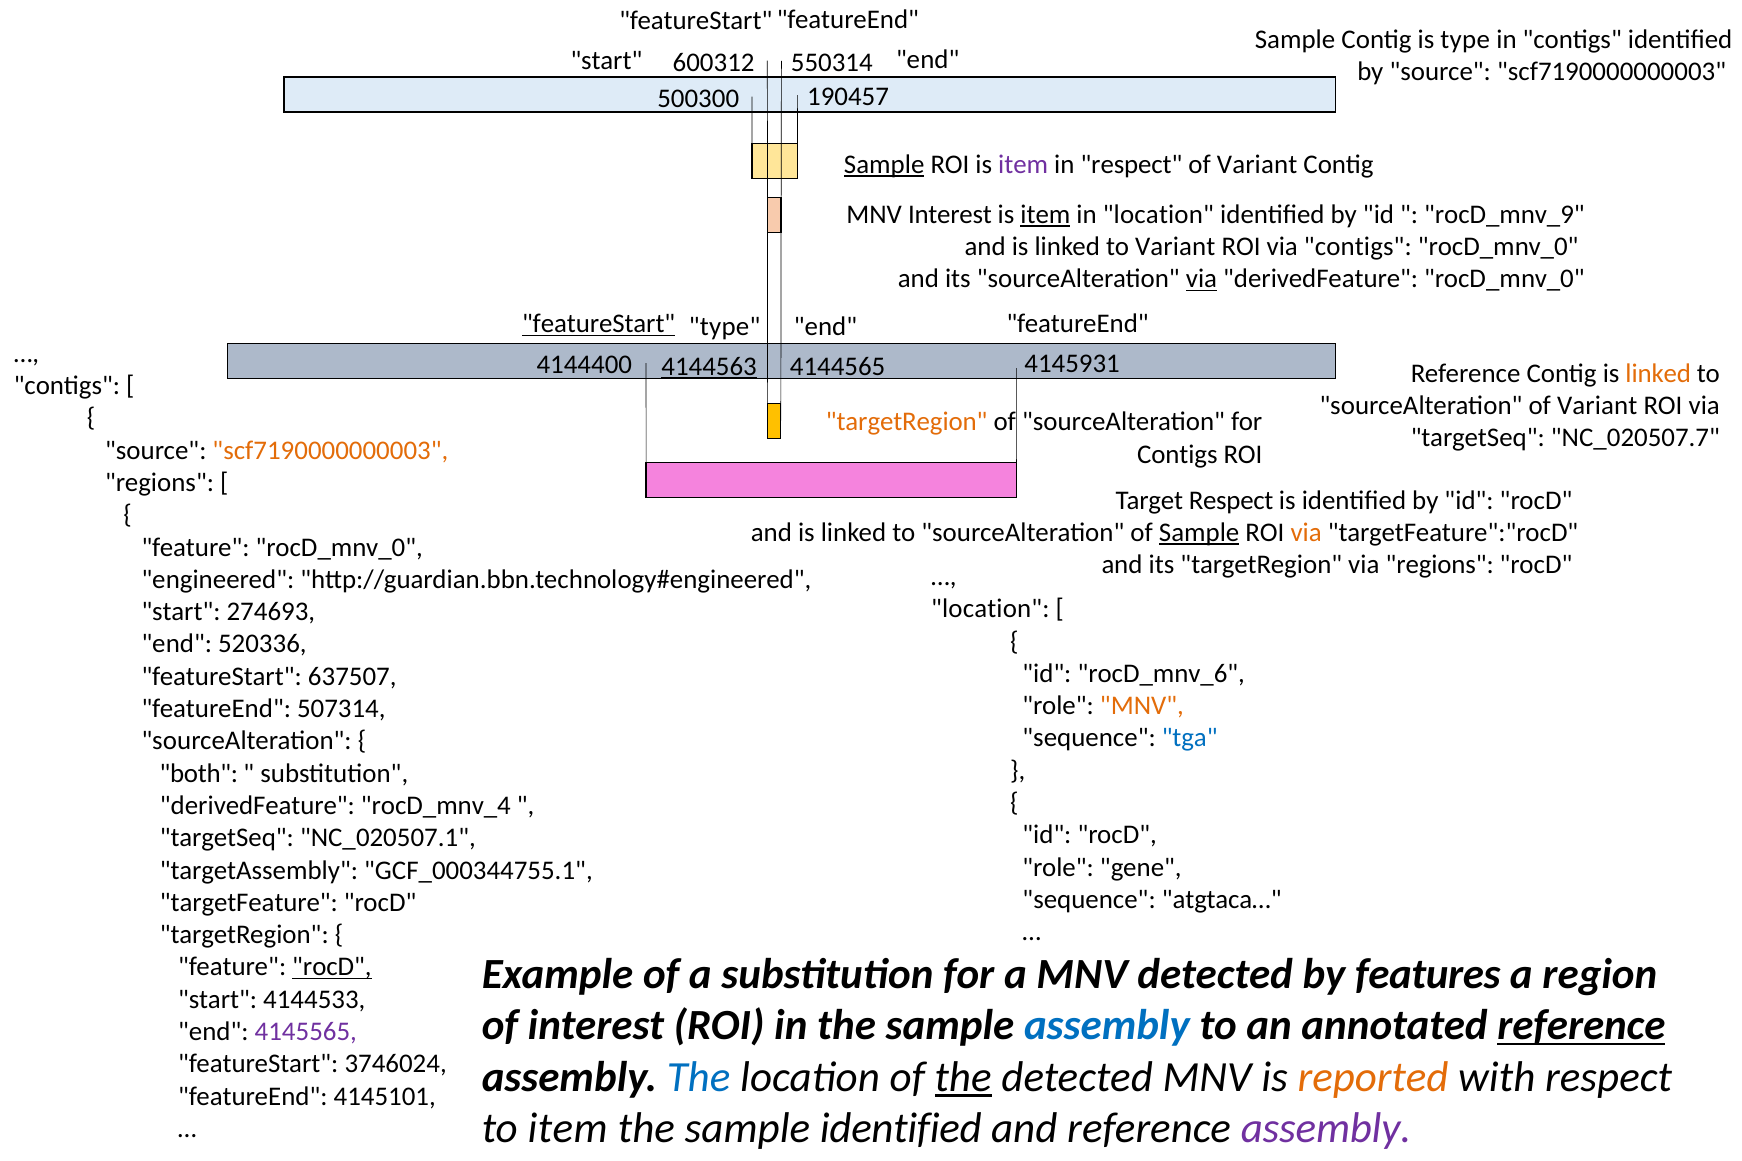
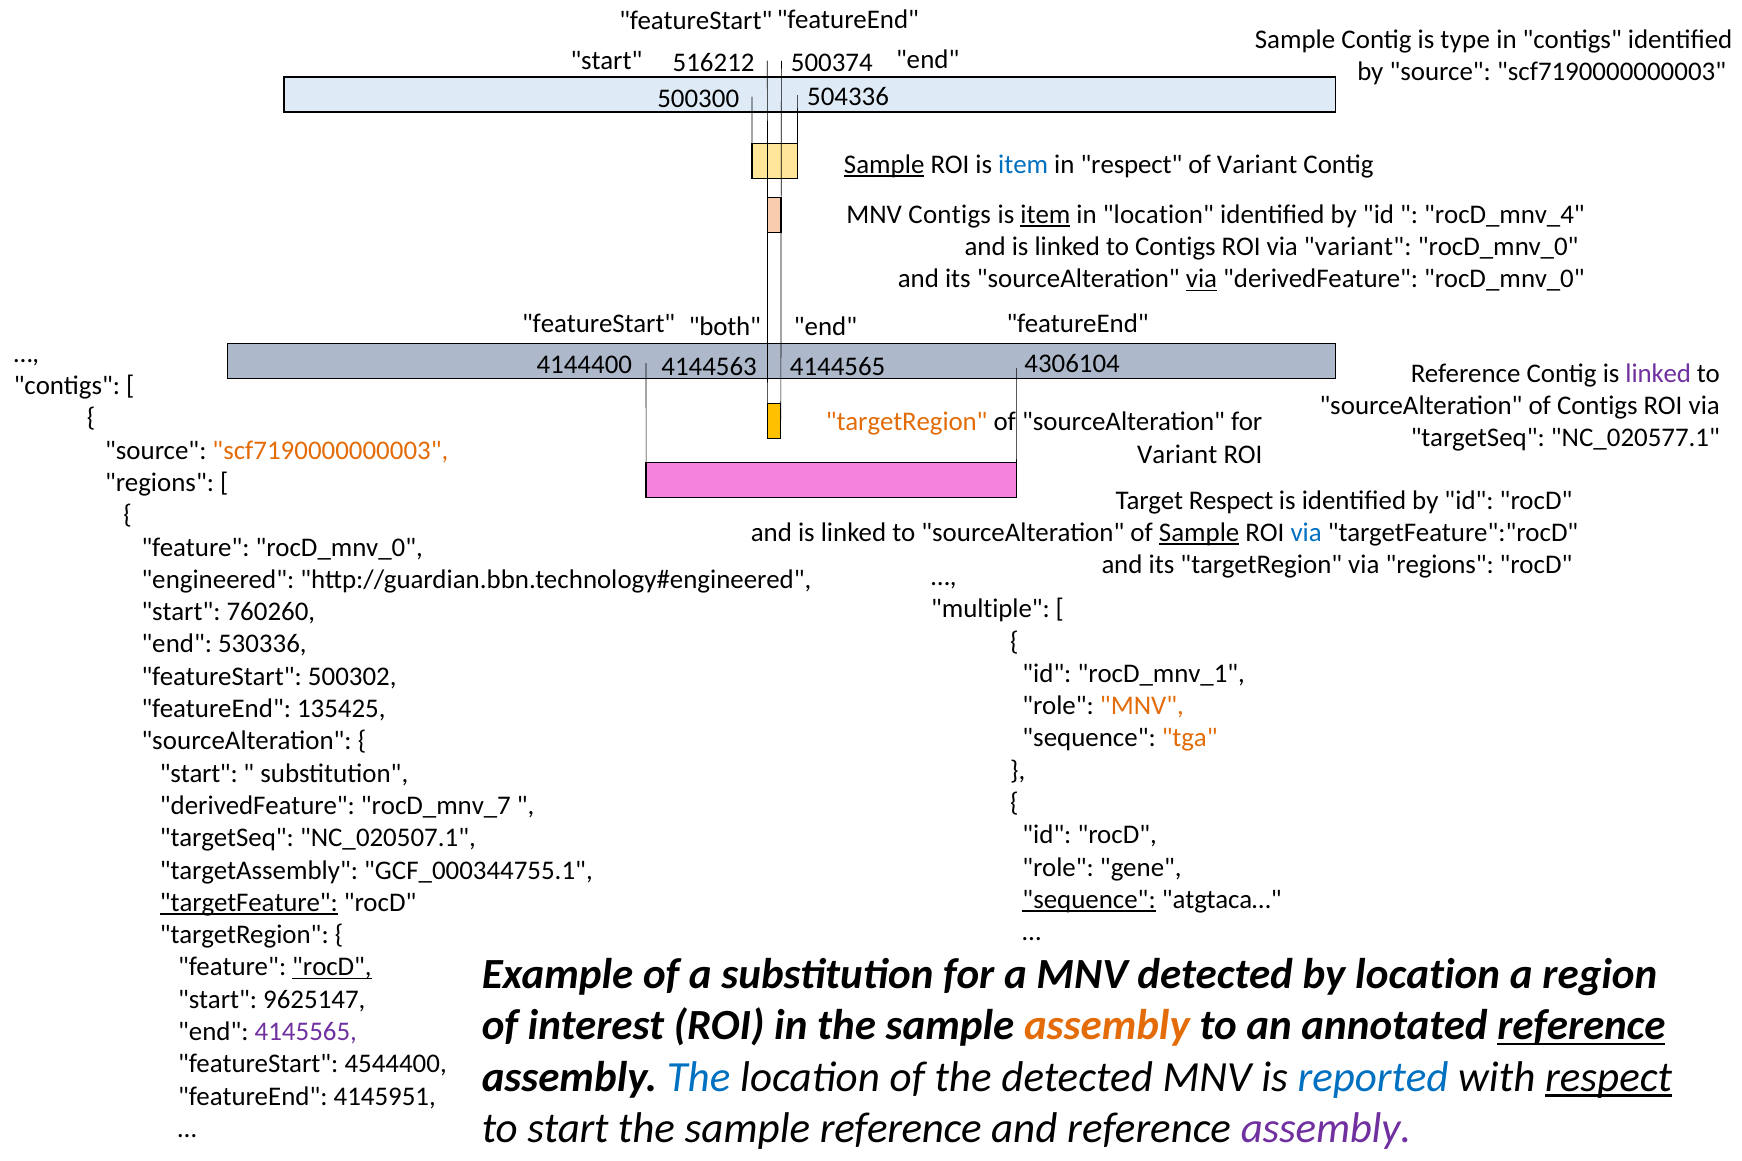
600312: 600312 -> 516212
550314: 550314 -> 500374
190457: 190457 -> 504336
item at (1023, 164) colour: purple -> blue
MNV Interest: Interest -> Contigs
rocD_mnv_9: rocD_mnv_9 -> rocD_mnv_4
to Variant: Variant -> Contigs
via contigs: contigs -> variant
featureStart at (599, 324) underline: present -> none
type at (725, 327): type -> both
4145931: 4145931 -> 4306104
4144563 underline: present -> none
linked at (1658, 373) colour: orange -> purple
sourceAlteration of Variant: Variant -> Contigs
NC_020507.7: NC_020507.7 -> NC_020577.1
Contigs at (1177, 454): Contigs -> Variant
via at (1306, 533) colour: orange -> blue
location at (990, 609): location -> multiple
274693: 274693 -> 760260
520336: 520336 -> 530336
rocD_mnv_6: rocD_mnv_6 -> rocD_mnv_1
637507: 637507 -> 500302
507314: 507314 -> 135425
tga colour: blue -> orange
both at (199, 773): both -> start
rocD_mnv_4: rocD_mnv_4 -> rocD_mnv_7
sequence at (1089, 900) underline: none -> present
targetFeature underline: none -> present
by features: features -> location
4144533: 4144533 -> 9625147
assembly at (1107, 1026) colour: blue -> orange
3746024: 3746024 -> 4544400
the at (963, 1077) underline: present -> none
reported colour: orange -> blue
respect at (1609, 1077) underline: none -> present
4145101: 4145101 -> 4145951
to item: item -> start
sample identified: identified -> reference
